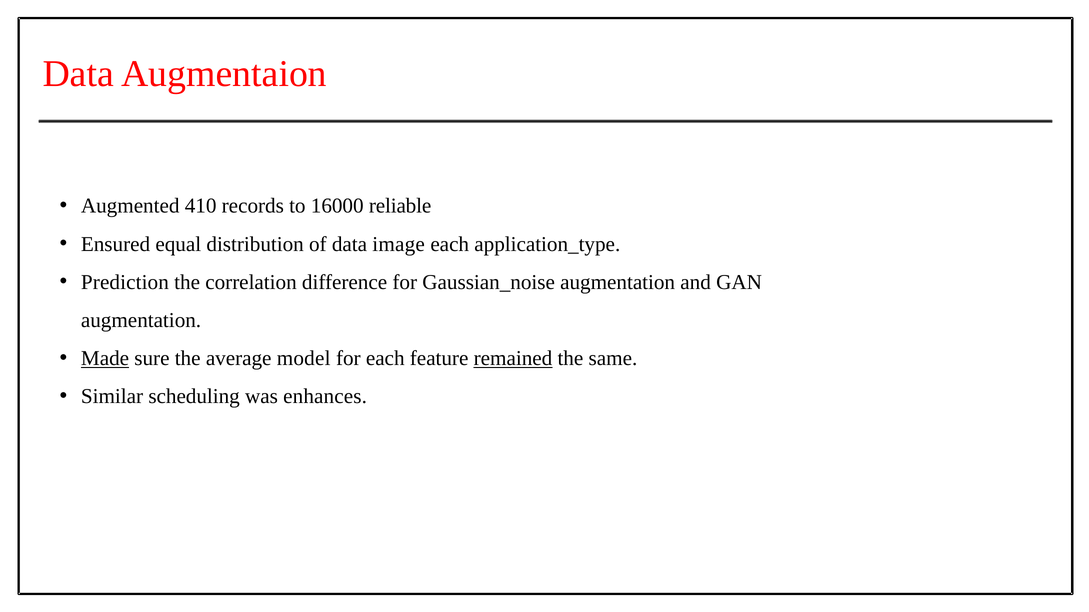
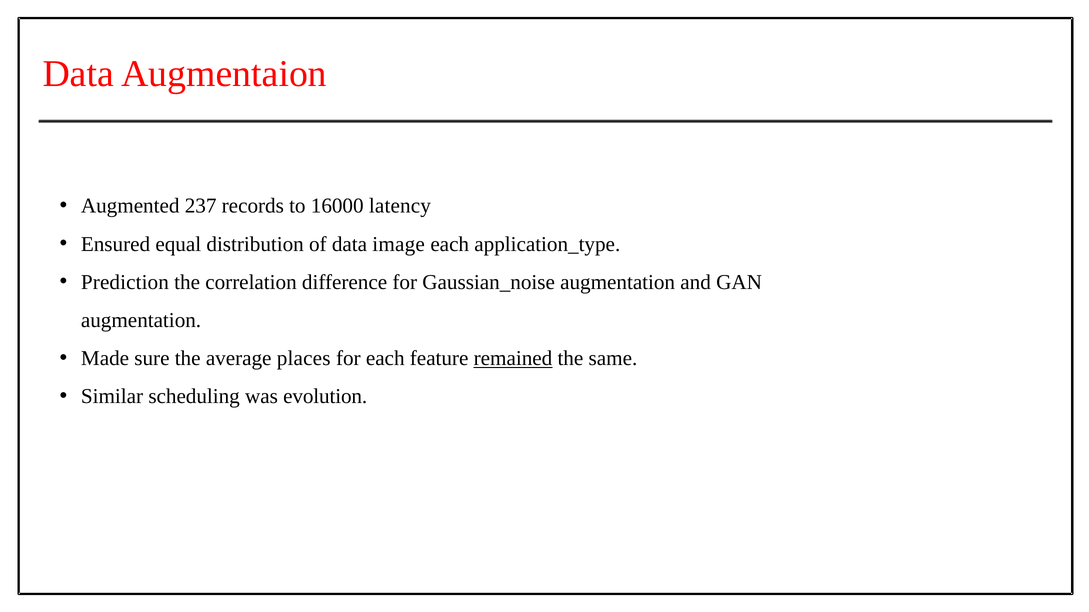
410: 410 -> 237
reliable: reliable -> latency
Made underline: present -> none
model: model -> places
enhances: enhances -> evolution
